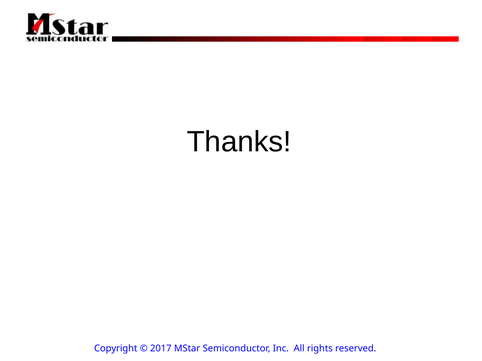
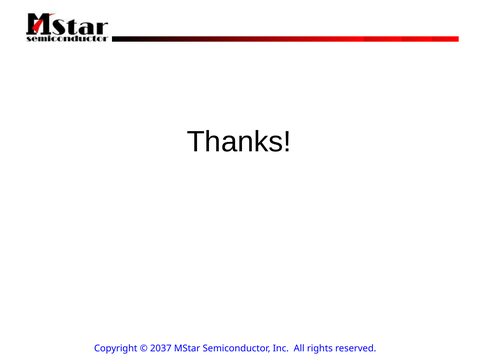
2017: 2017 -> 2037
